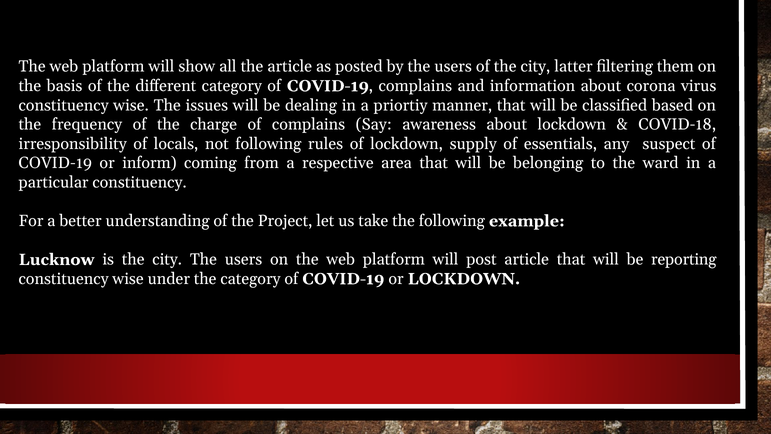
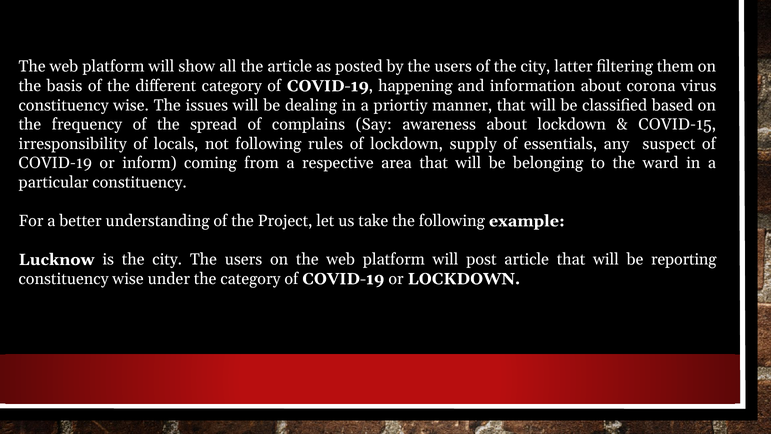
COVID-19 complains: complains -> happening
charge: charge -> spread
COVID-18: COVID-18 -> COVID-15
